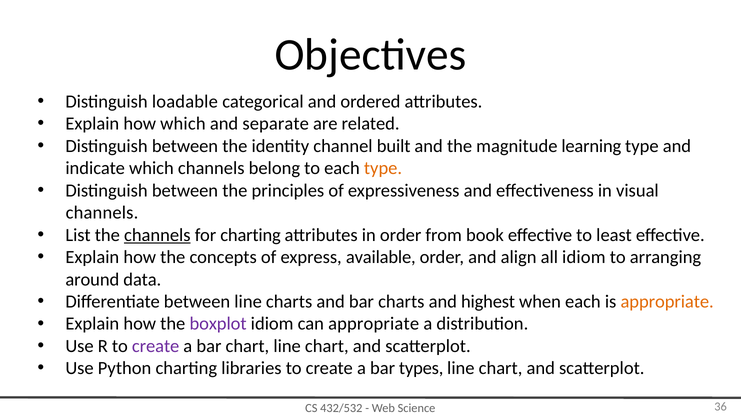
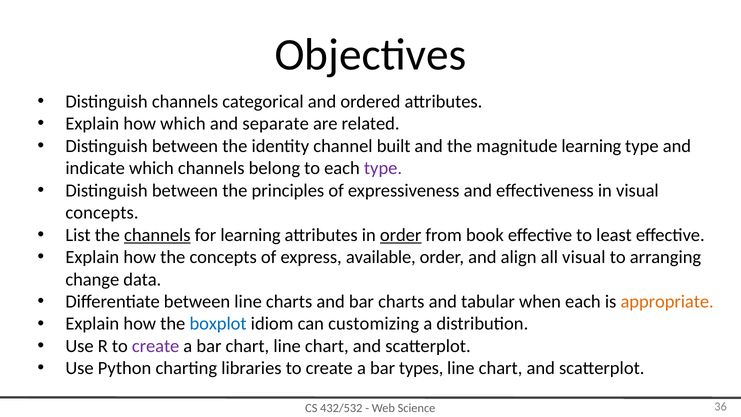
Distinguish loadable: loadable -> channels
type at (383, 168) colour: orange -> purple
channels at (102, 213): channels -> concepts
for charting: charting -> learning
order at (401, 235) underline: none -> present
all idiom: idiom -> visual
around: around -> change
highest: highest -> tabular
boxplot colour: purple -> blue
can appropriate: appropriate -> customizing
